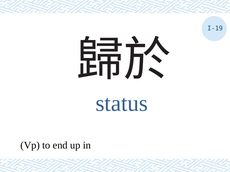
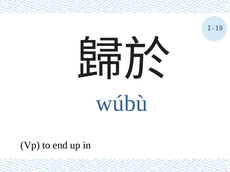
status: status -> wúbù
